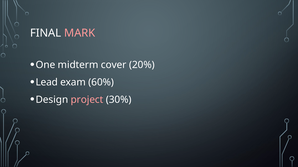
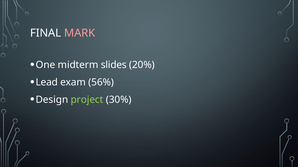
cover: cover -> slides
60%: 60% -> 56%
project colour: pink -> light green
